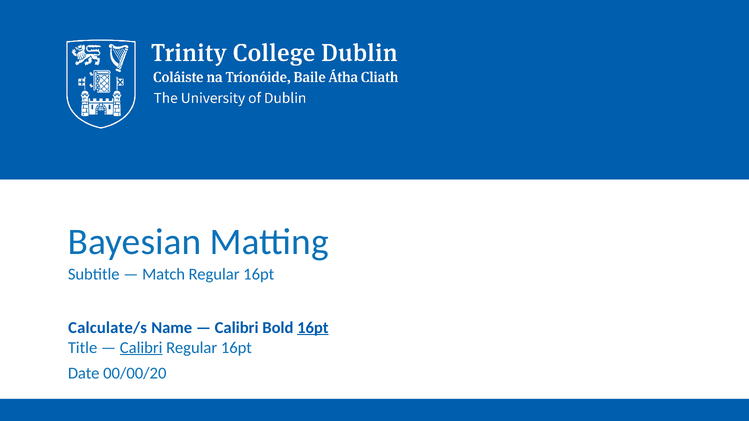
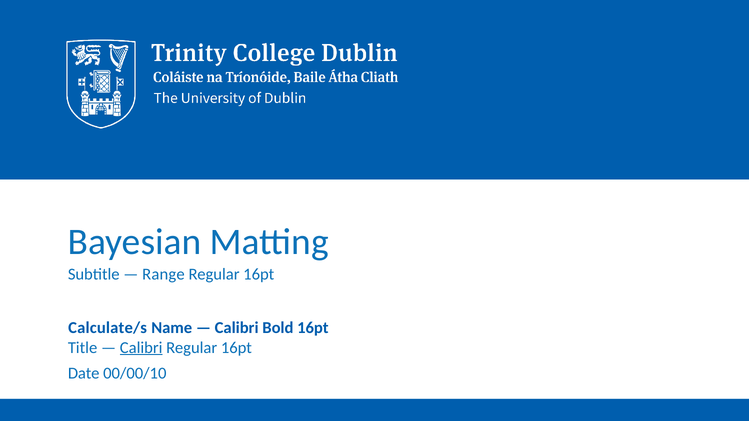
Match: Match -> Range
16pt at (313, 328) underline: present -> none
00/00/20: 00/00/20 -> 00/00/10
